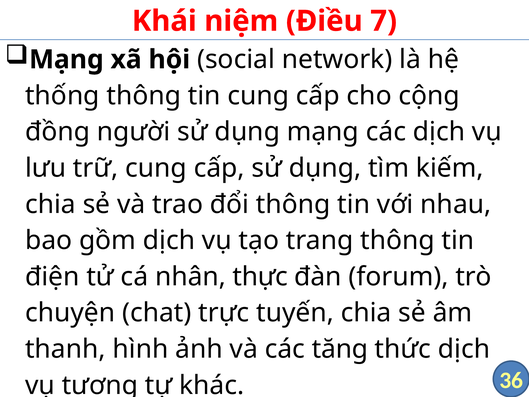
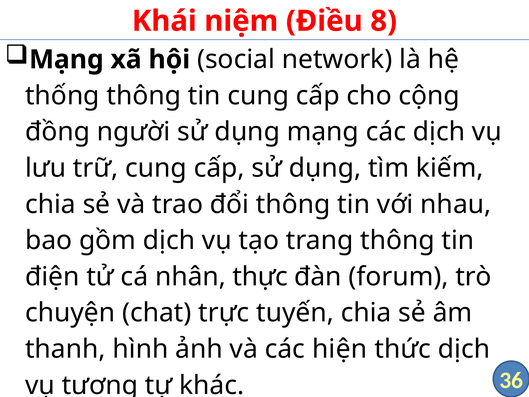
7: 7 -> 8
tăng: tăng -> hiện
